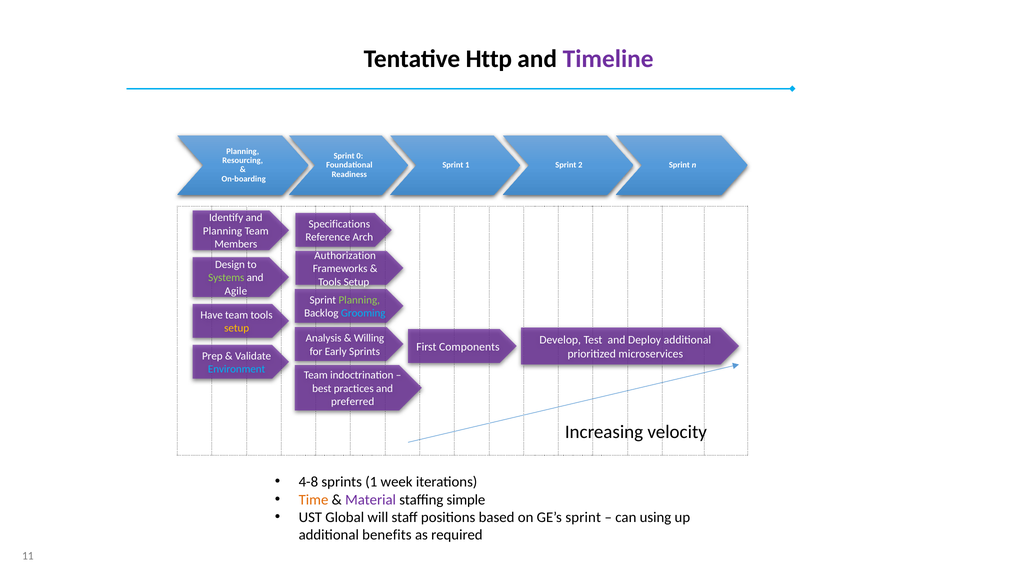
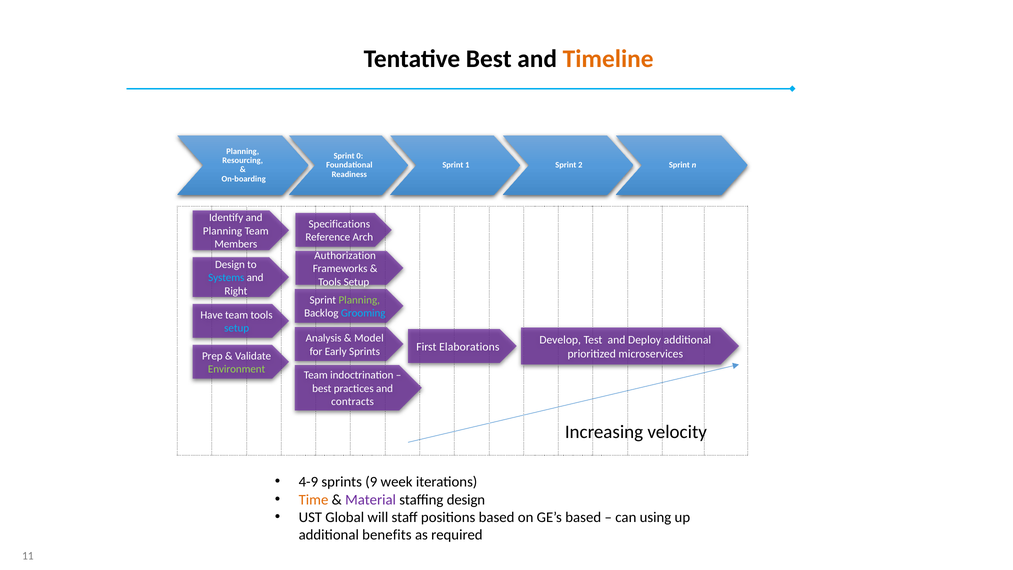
Tentative Http: Http -> Best
Timeline colour: purple -> orange
Systems colour: light green -> light blue
Agile: Agile -> Right
setup at (237, 328) colour: yellow -> light blue
Willing: Willing -> Model
Components: Components -> Elaborations
Environment colour: light blue -> light green
preferred: preferred -> contracts
4-8: 4-8 -> 4-9
sprints 1: 1 -> 9
staffing simple: simple -> design
GE’s sprint: sprint -> based
